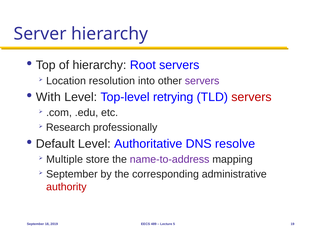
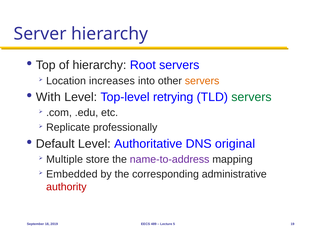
resolution: resolution -> increases
servers at (202, 81) colour: purple -> orange
servers at (251, 97) colour: red -> green
Research: Research -> Replicate
resolve: resolve -> original
September at (72, 174): September -> Embedded
